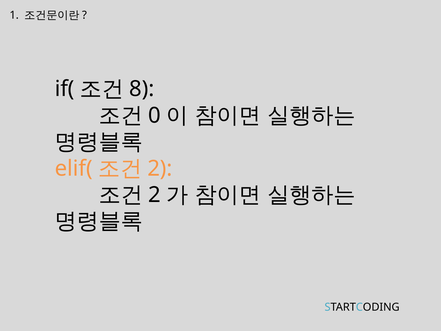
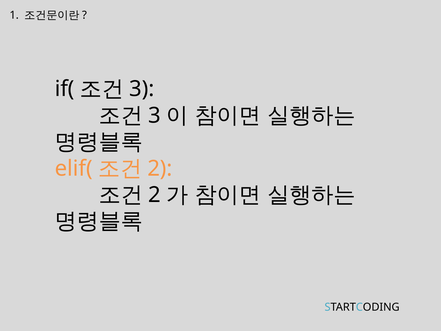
8 at (142, 89): 8 -> 3
0 at (155, 115): 0 -> 3
